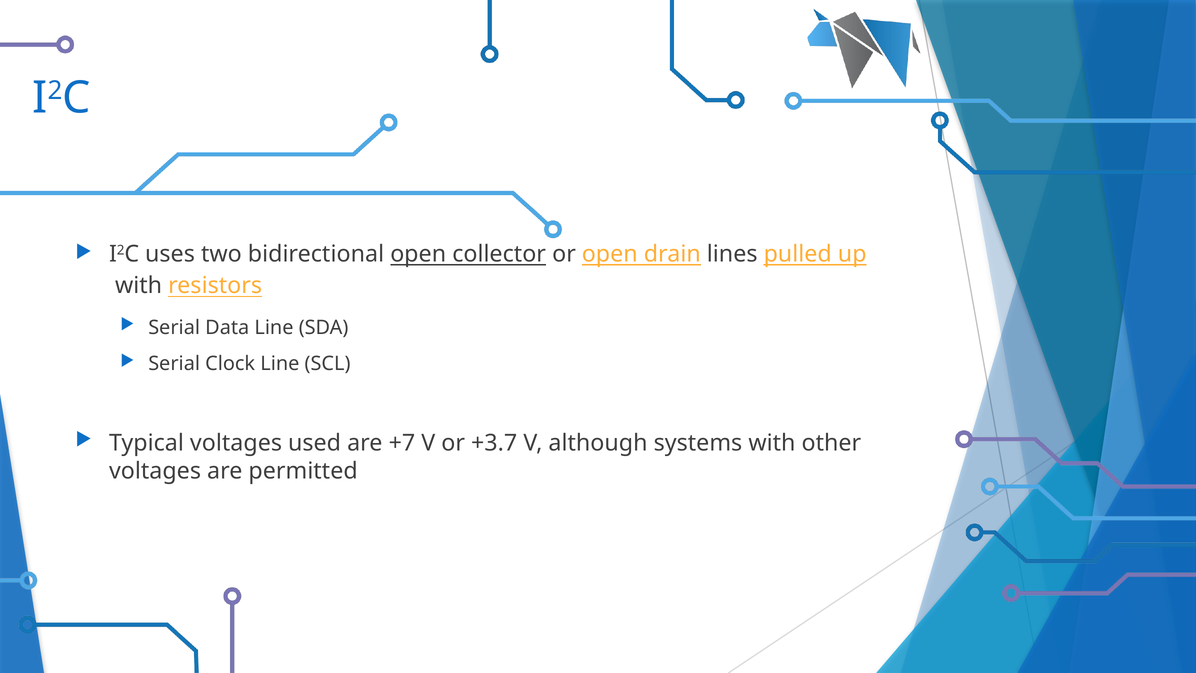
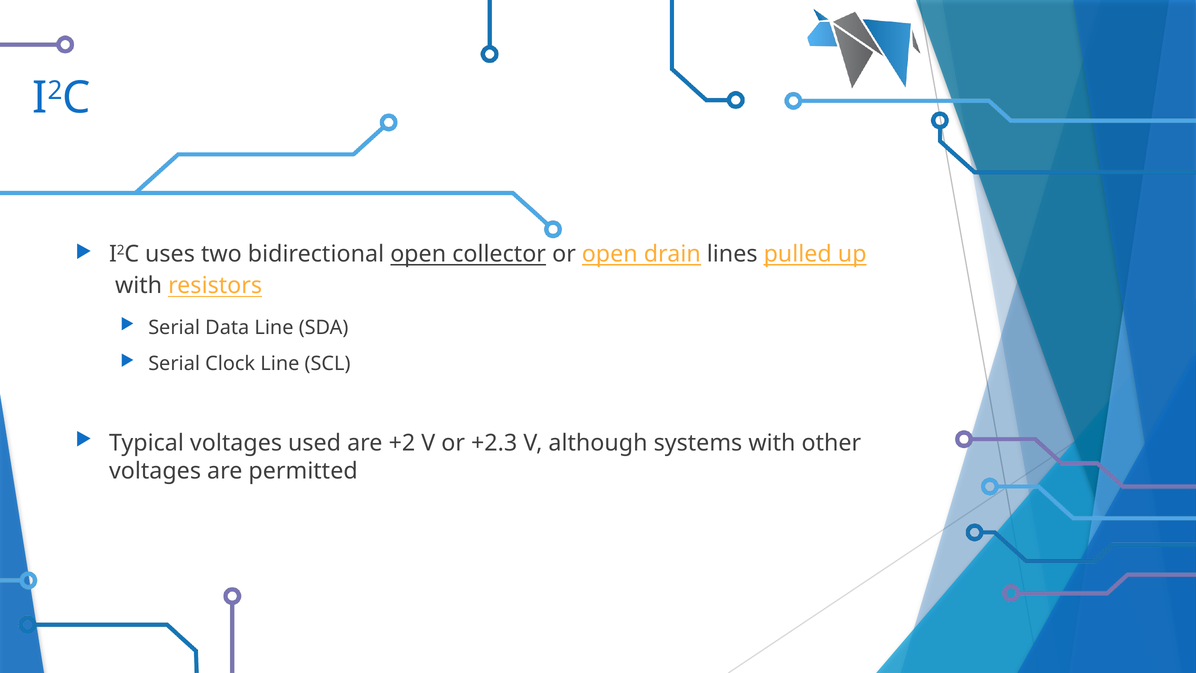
+7: +7 -> +2
+3.7: +3.7 -> +2.3
